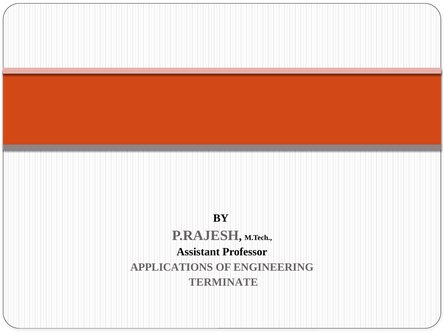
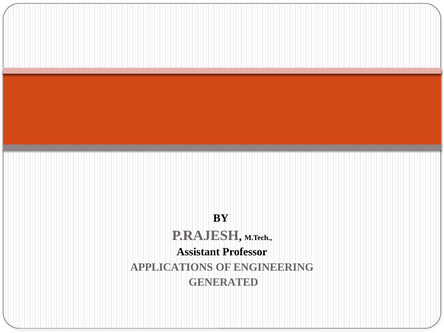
TERMINATE: TERMINATE -> GENERATED
